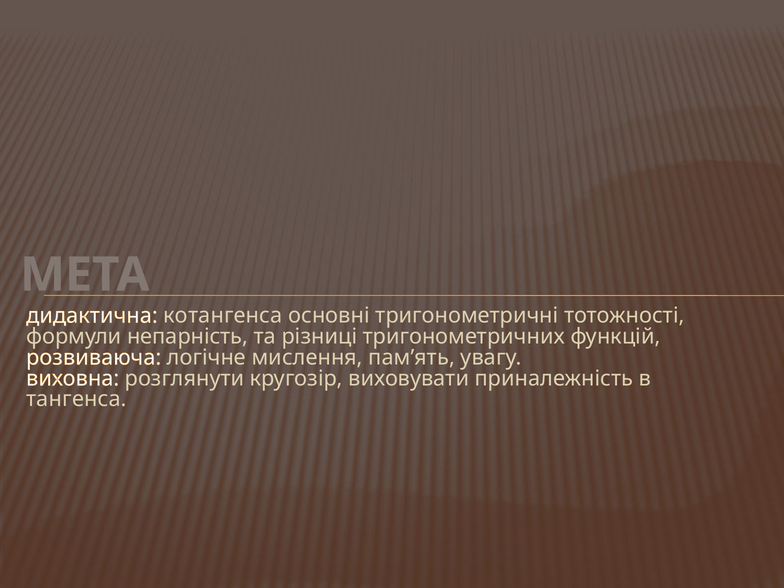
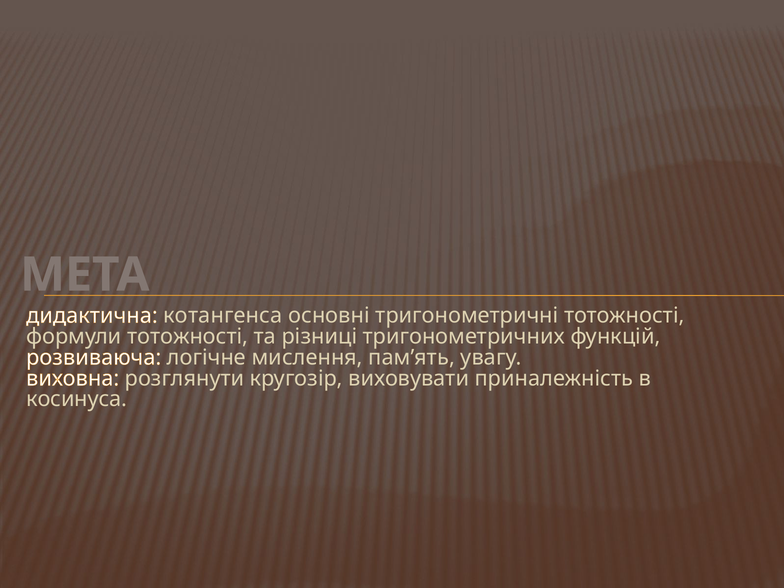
формули непарність: непарність -> тотожності
тангенса: тангенса -> косинуса
